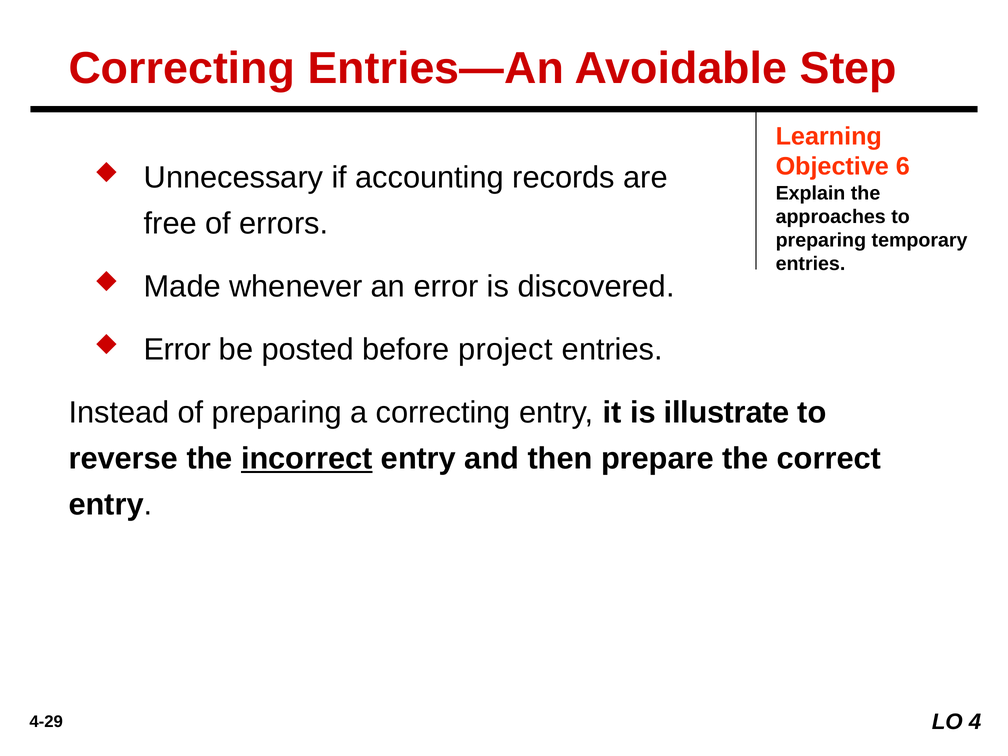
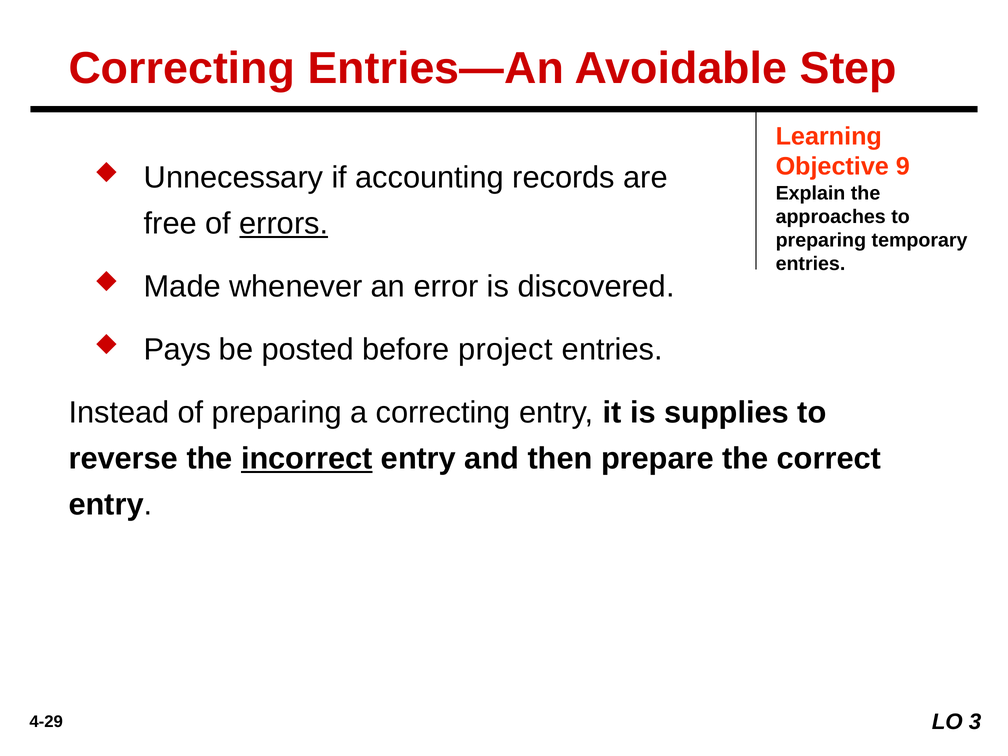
6: 6 -> 9
errors underline: none -> present
Error at (177, 350): Error -> Pays
illustrate: illustrate -> supplies
4: 4 -> 3
